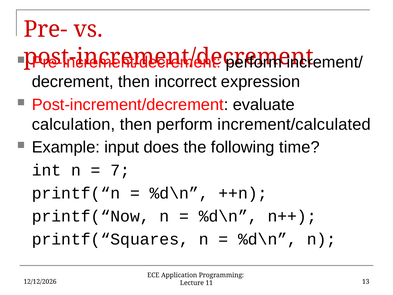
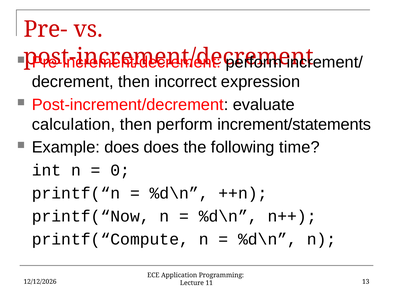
increment/calculated: increment/calculated -> increment/statements
Example input: input -> does
7: 7 -> 0
printf(“Squares: printf(“Squares -> printf(“Compute
